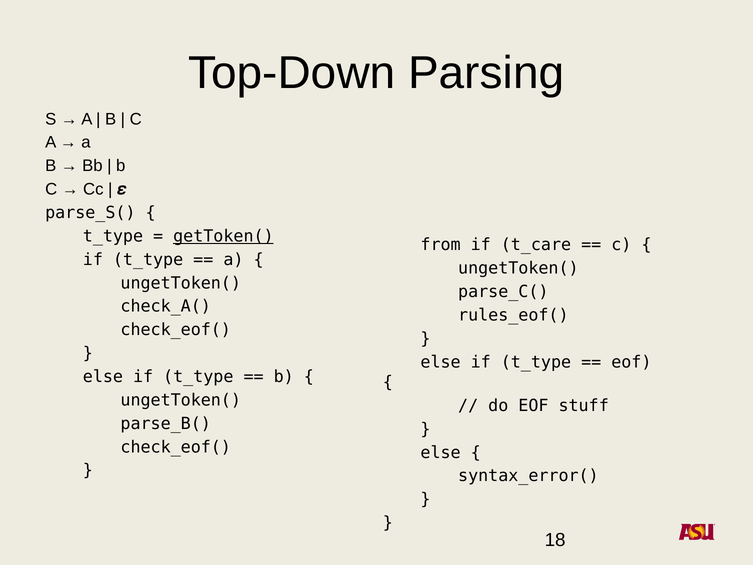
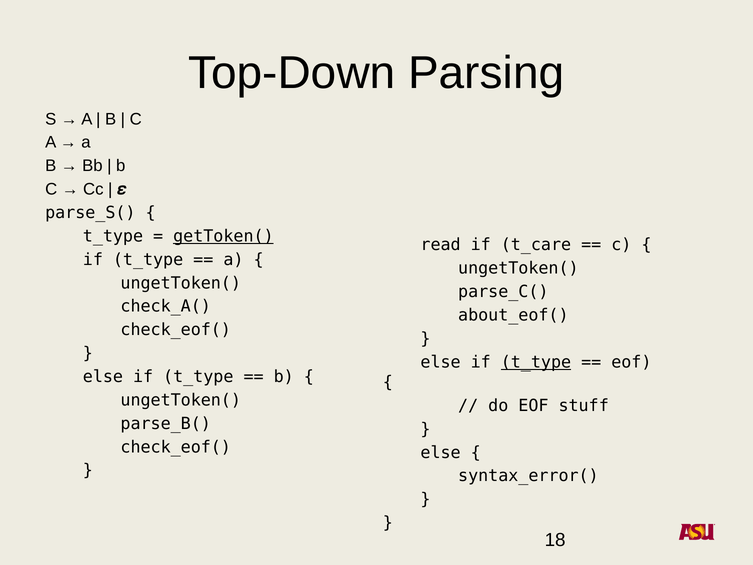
from: from -> read
rules_eof(: rules_eof( -> about_eof(
t_type at (536, 362) underline: none -> present
